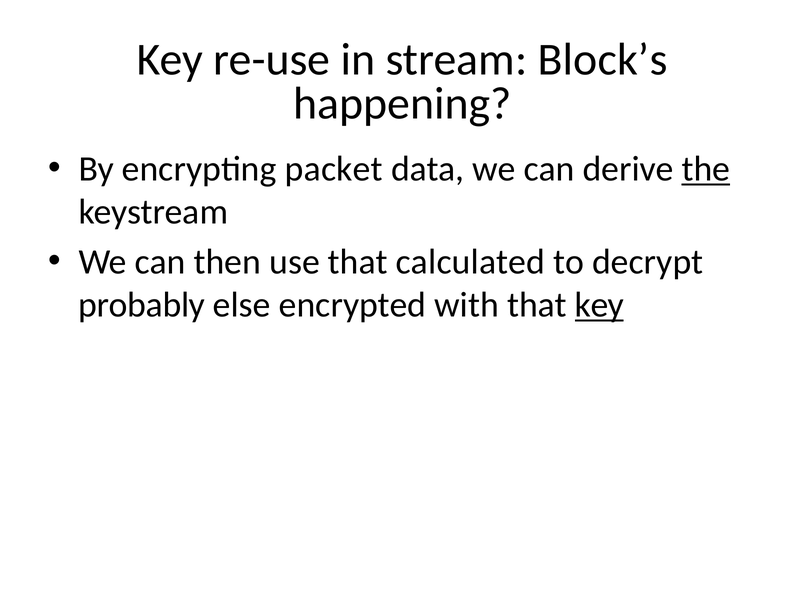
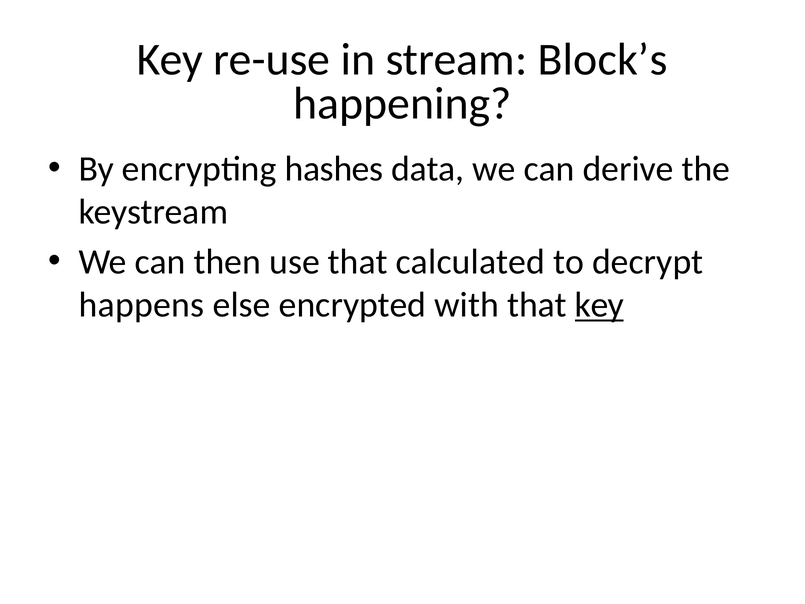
packet: packet -> hashes
the underline: present -> none
probably: probably -> happens
